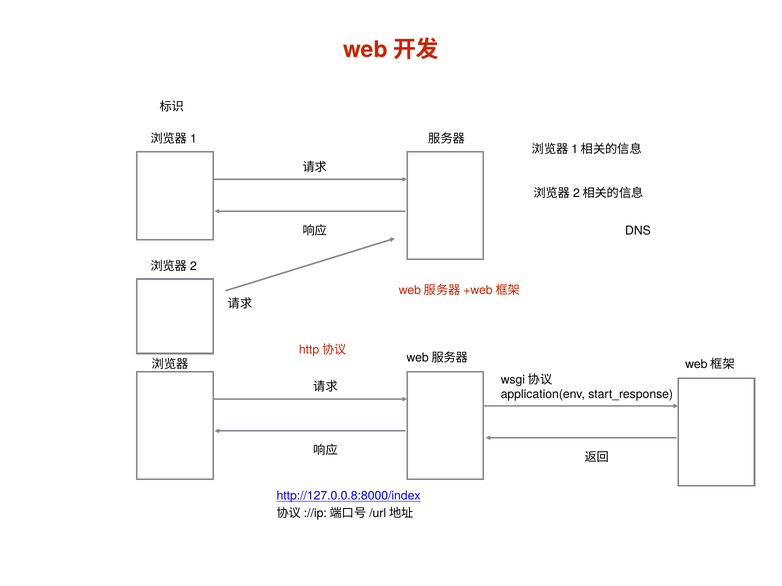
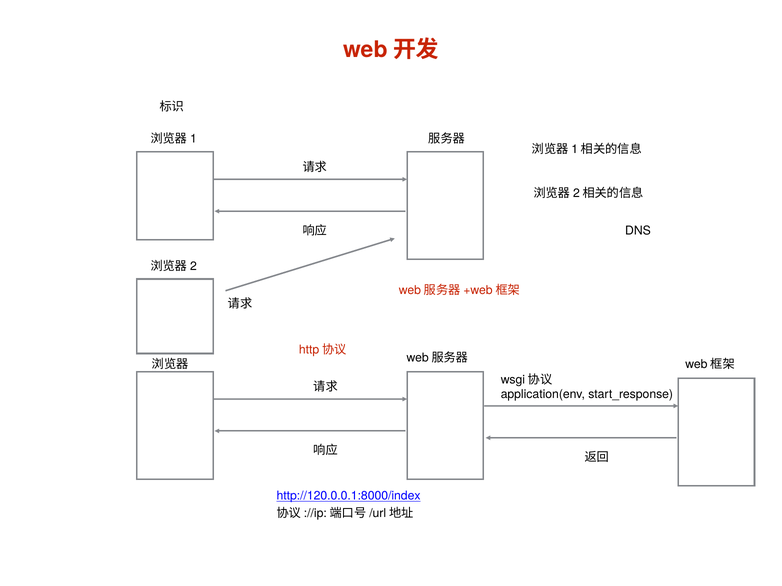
http://127.0.0.8:8000/index: http://127.0.0.8:8000/index -> http://120.0.0.1:8000/index
